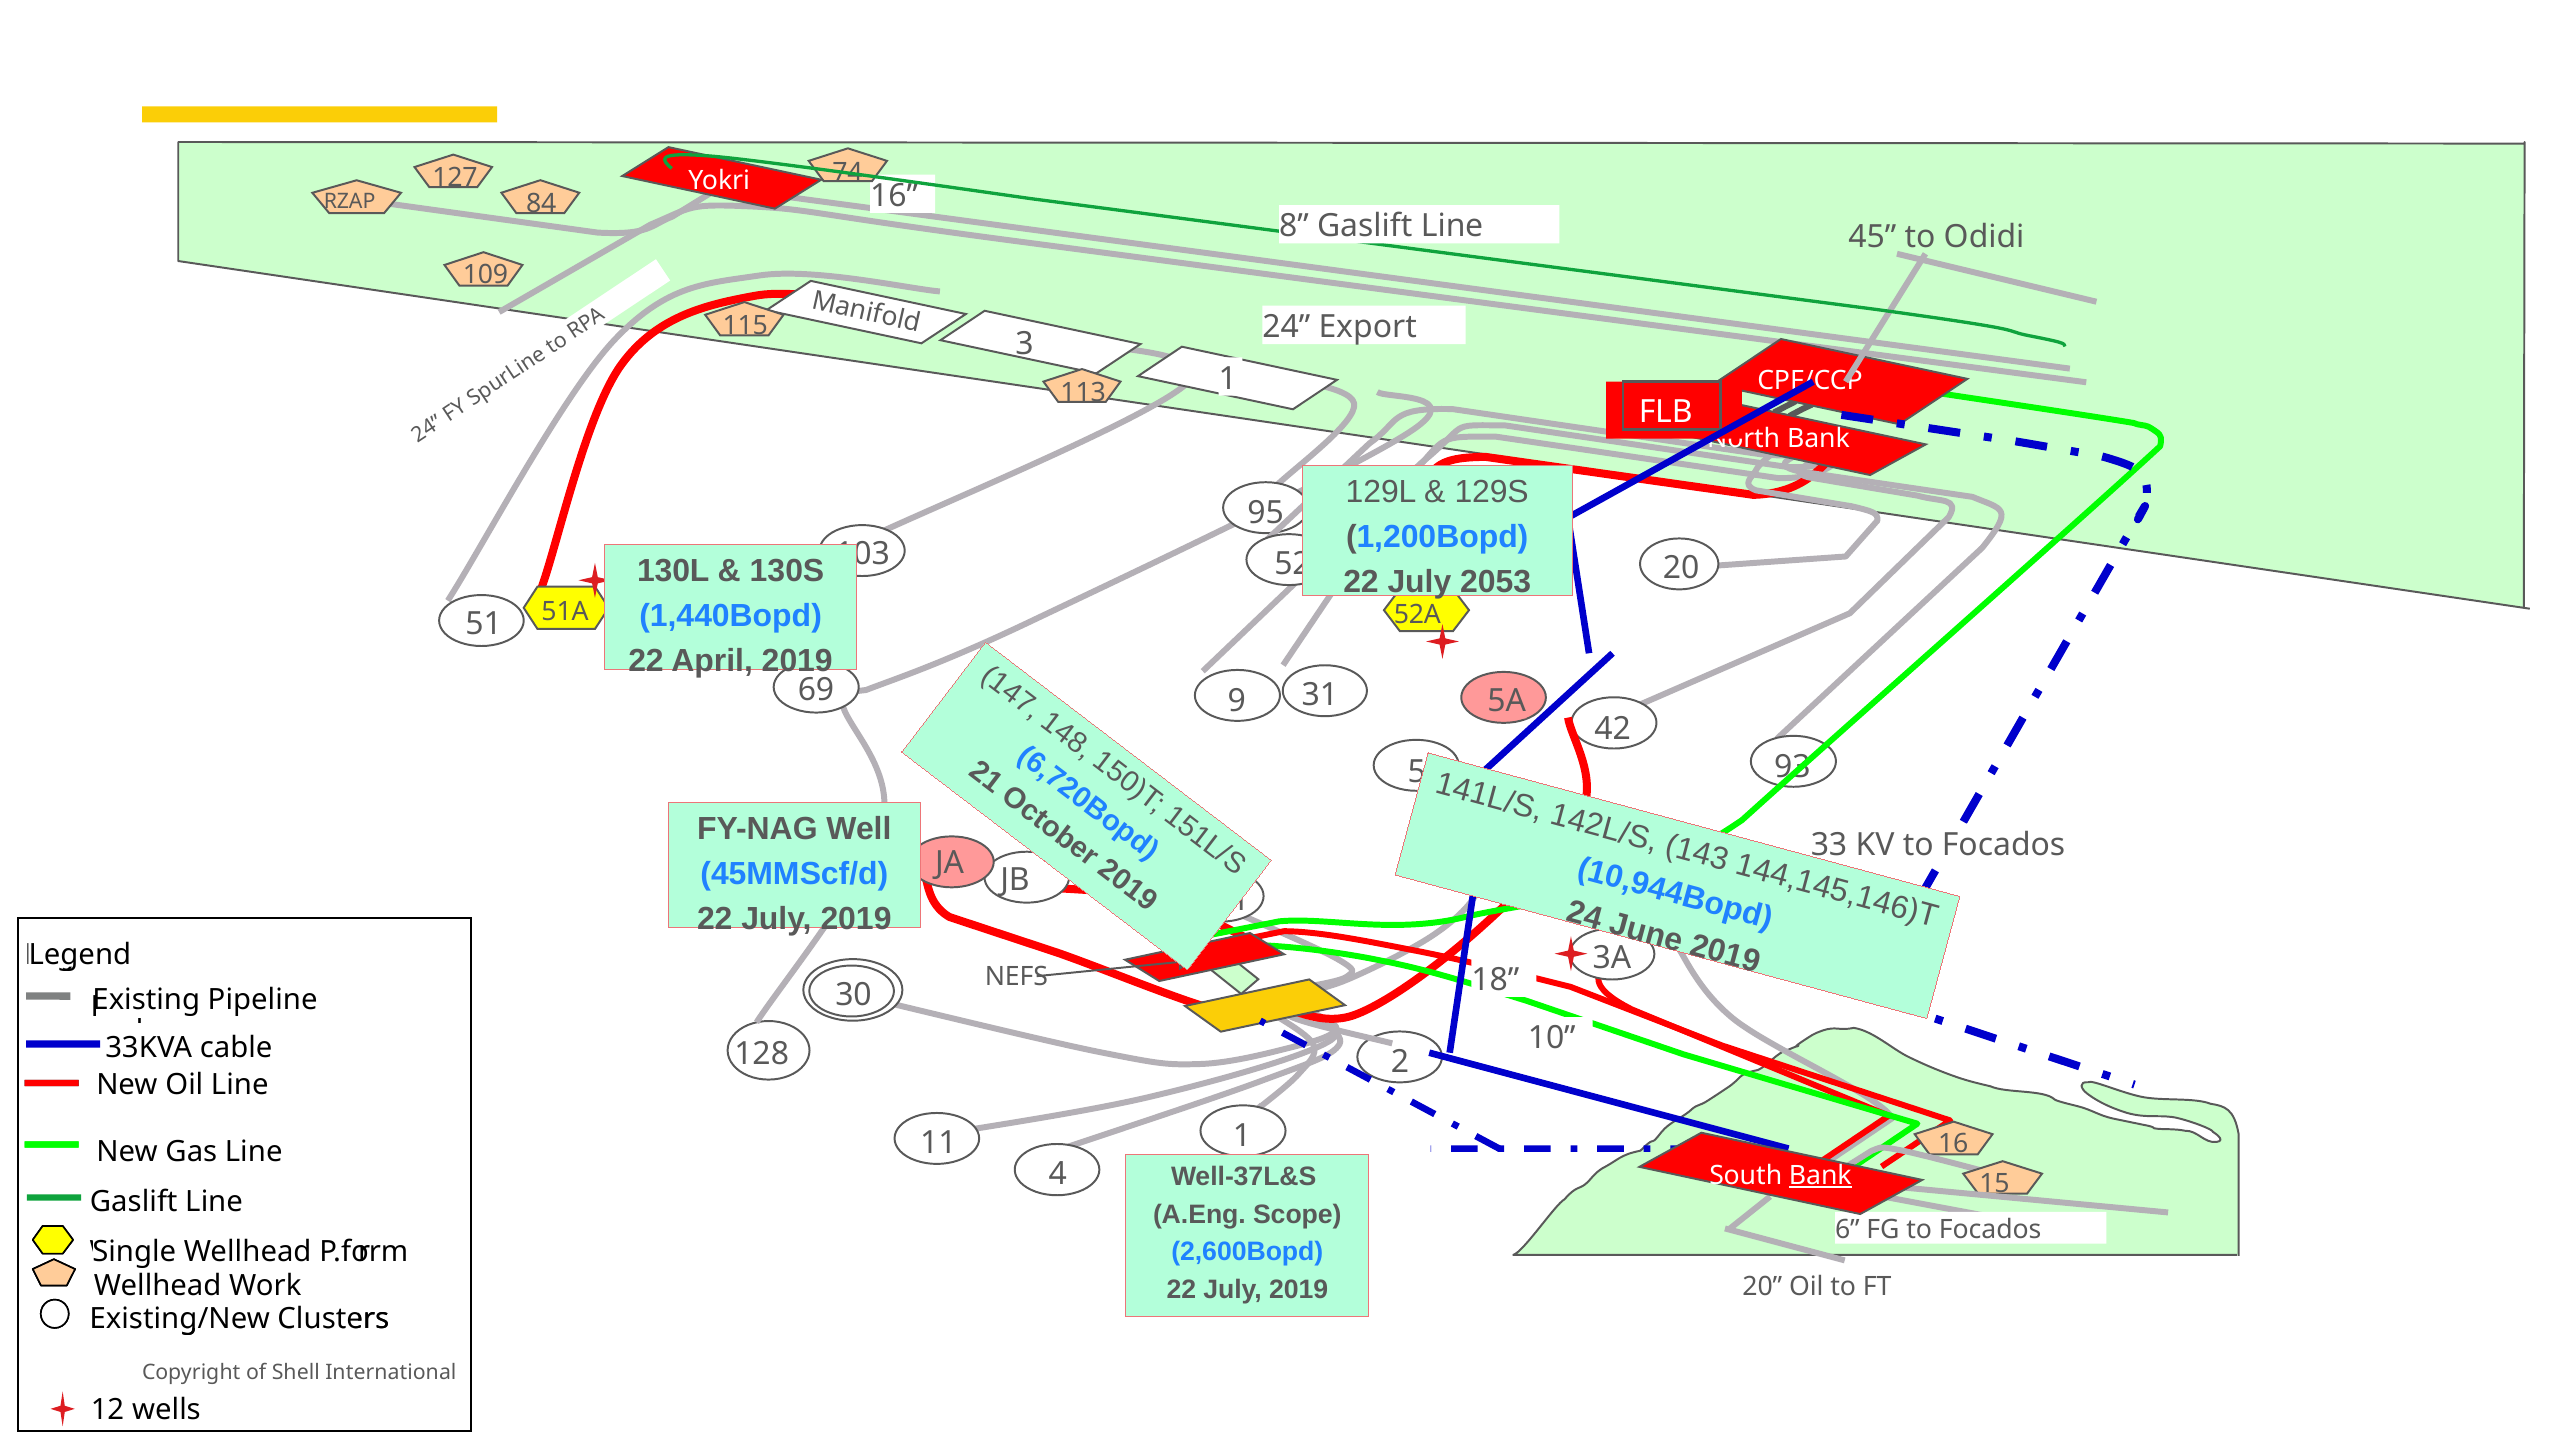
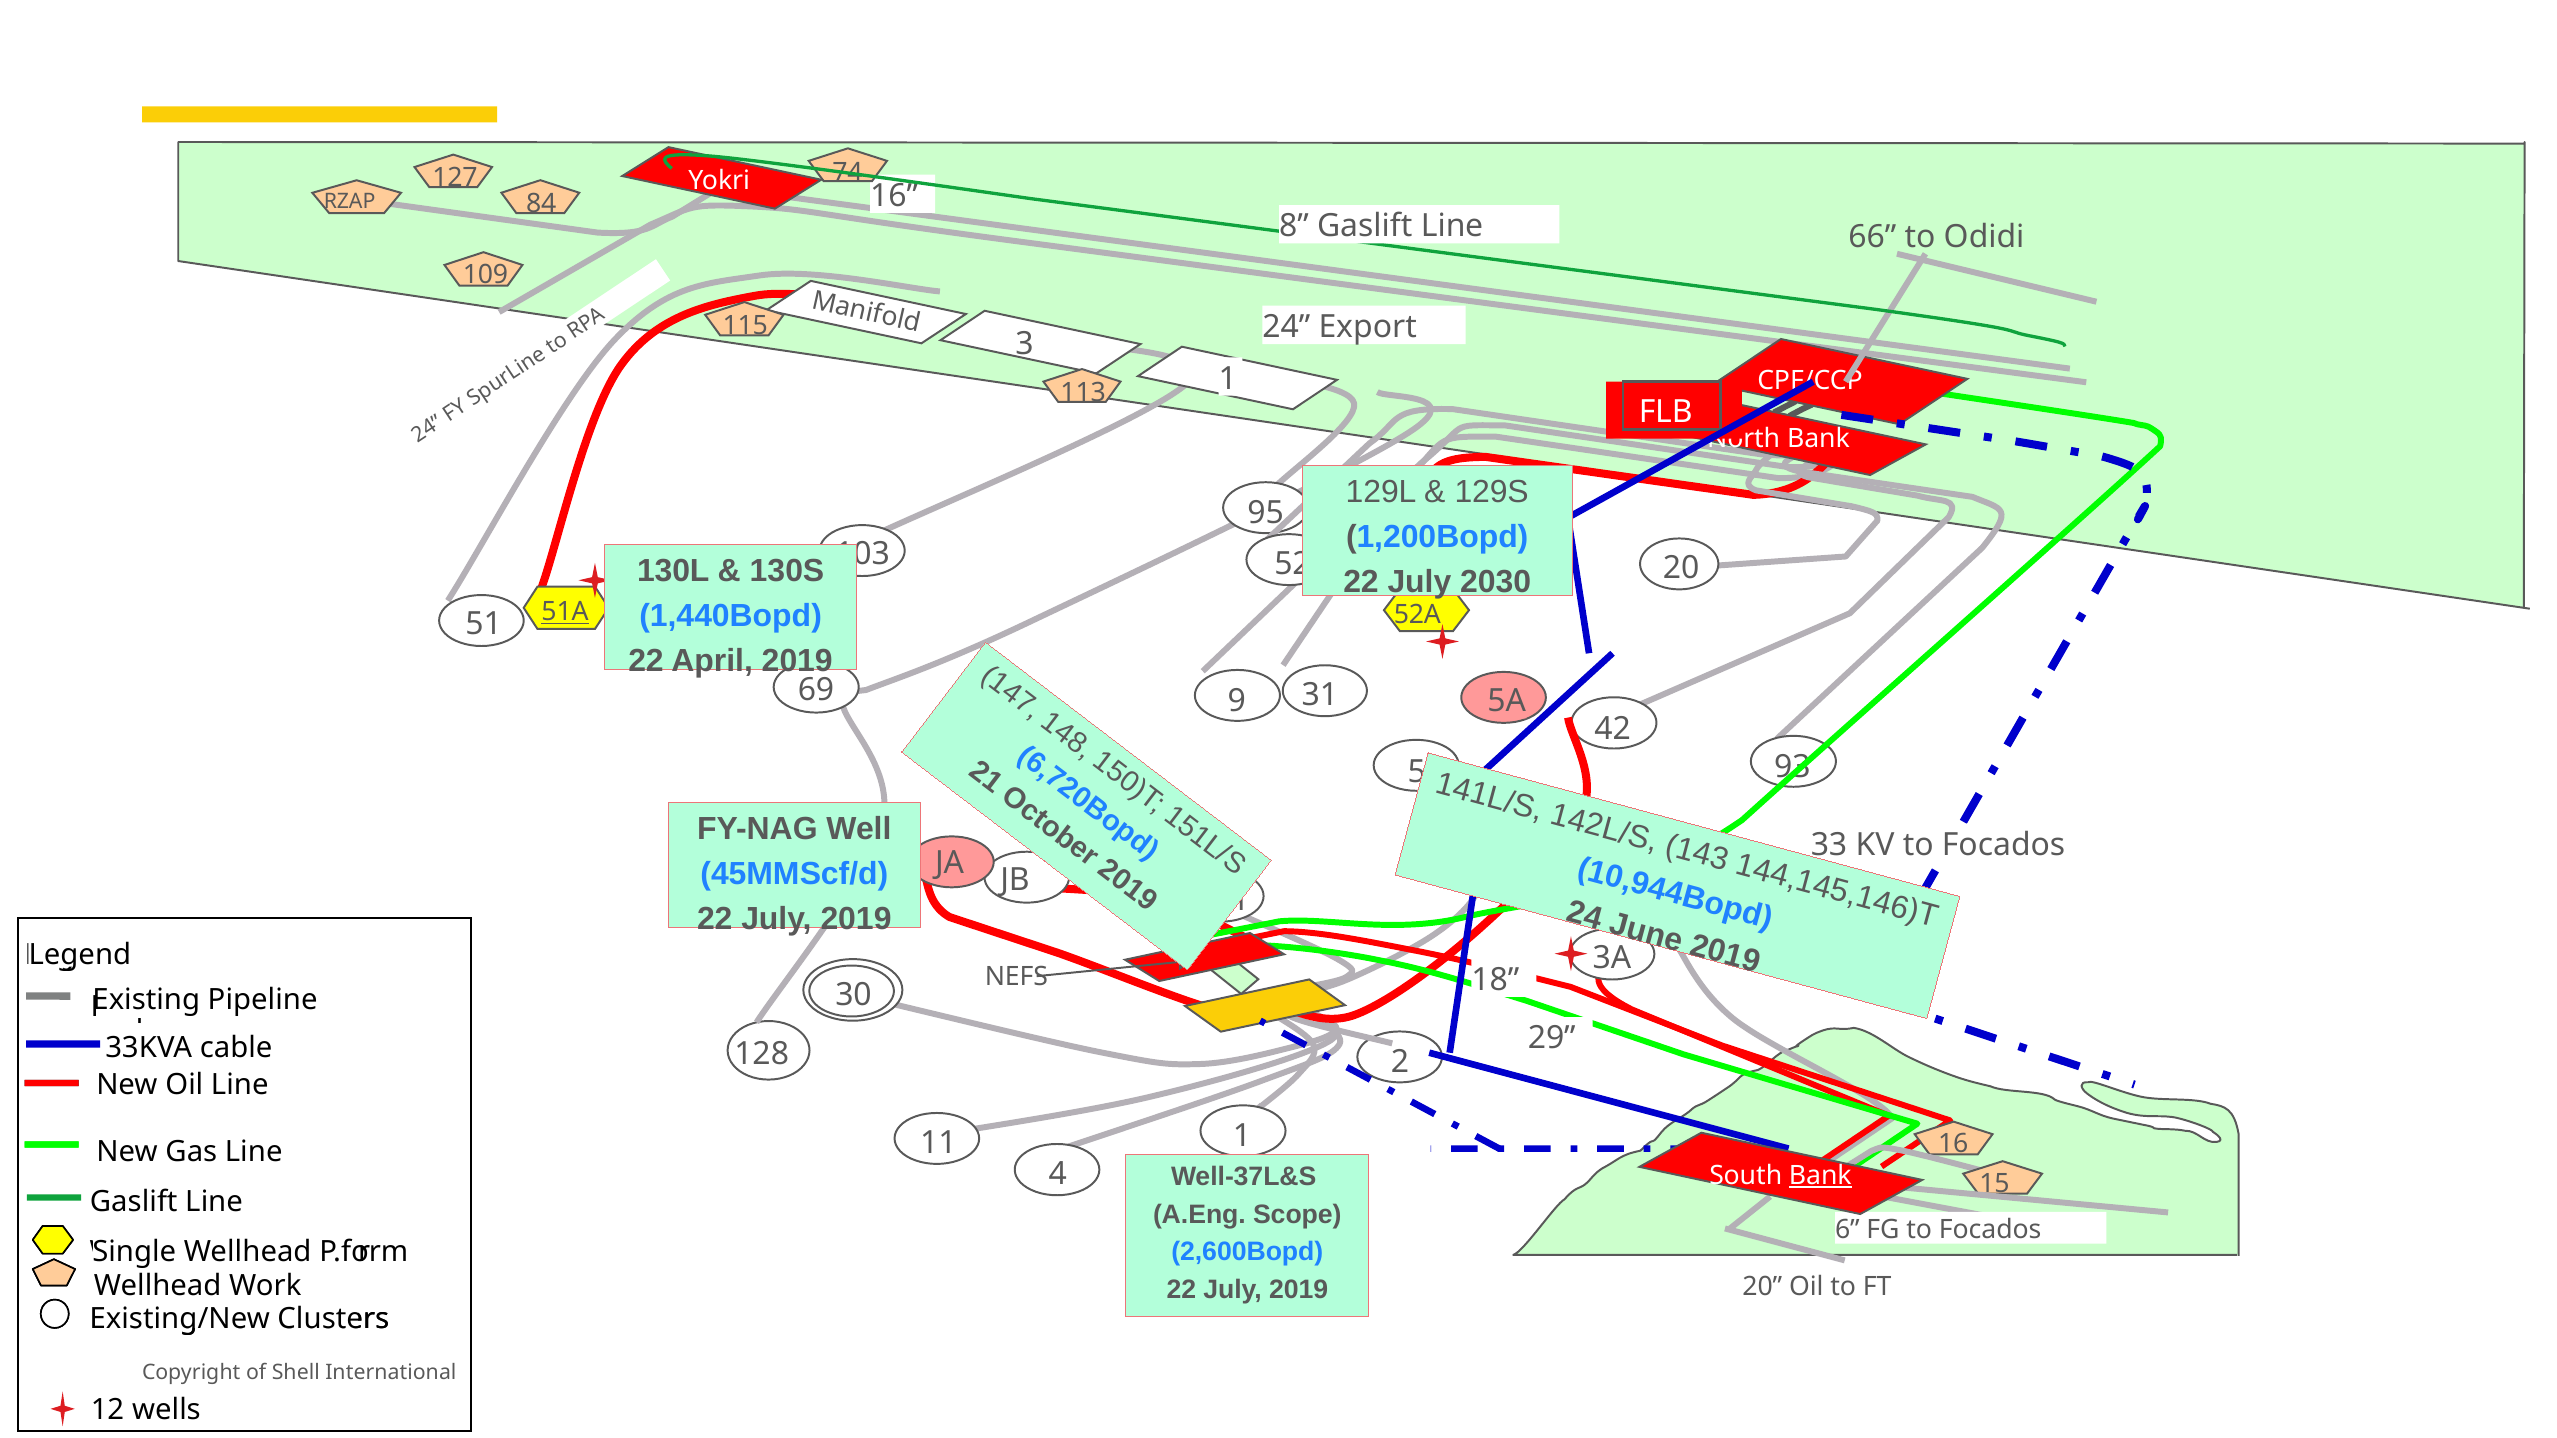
45: 45 -> 66
2053: 2053 -> 2030
51A underline: none -> present
10: 10 -> 29
